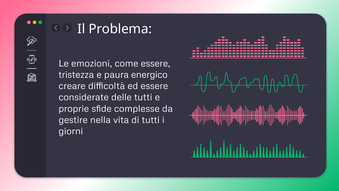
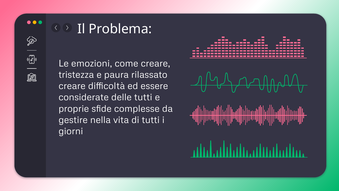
come essere: essere -> creare
energico: energico -> rilassato
